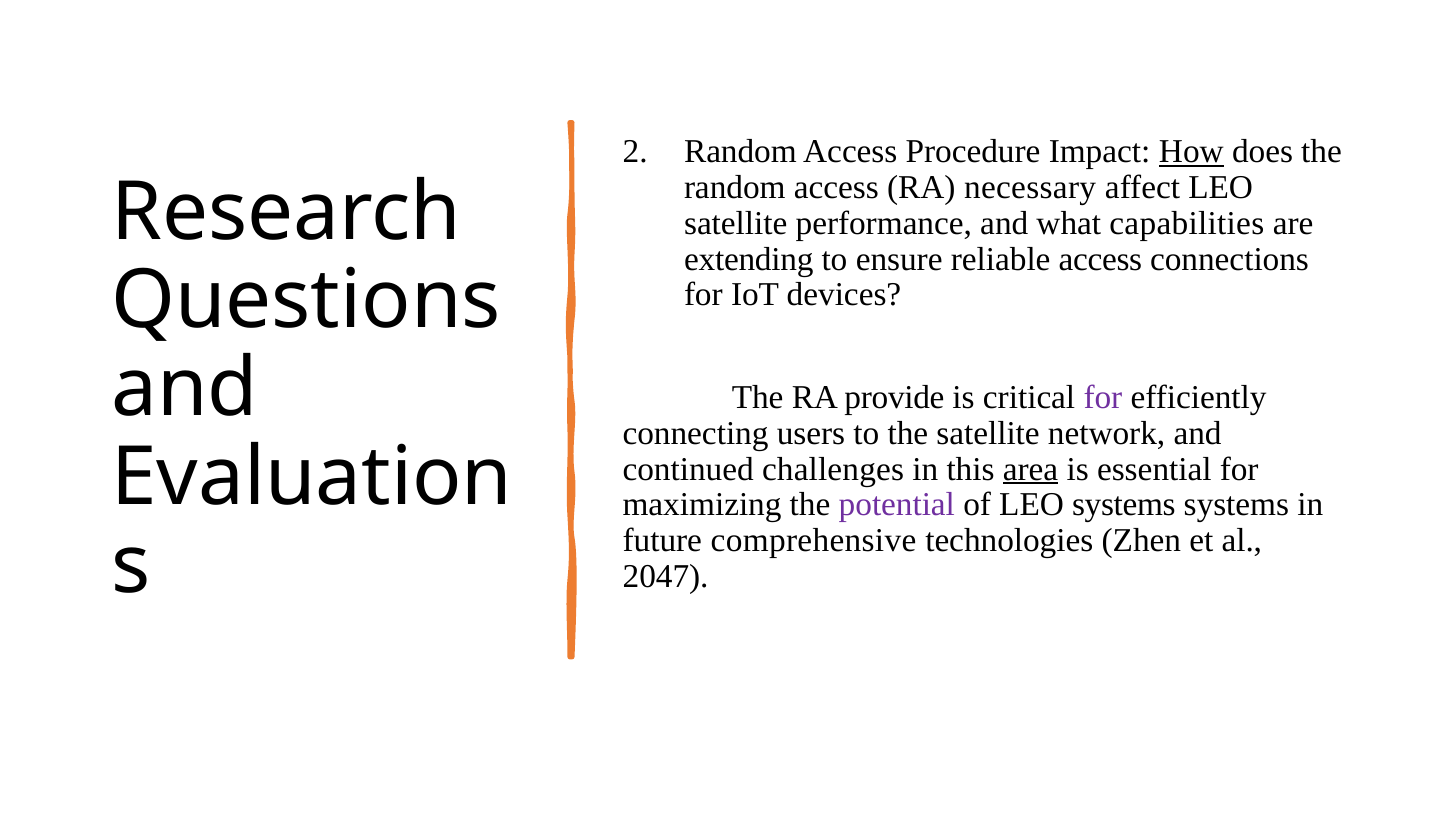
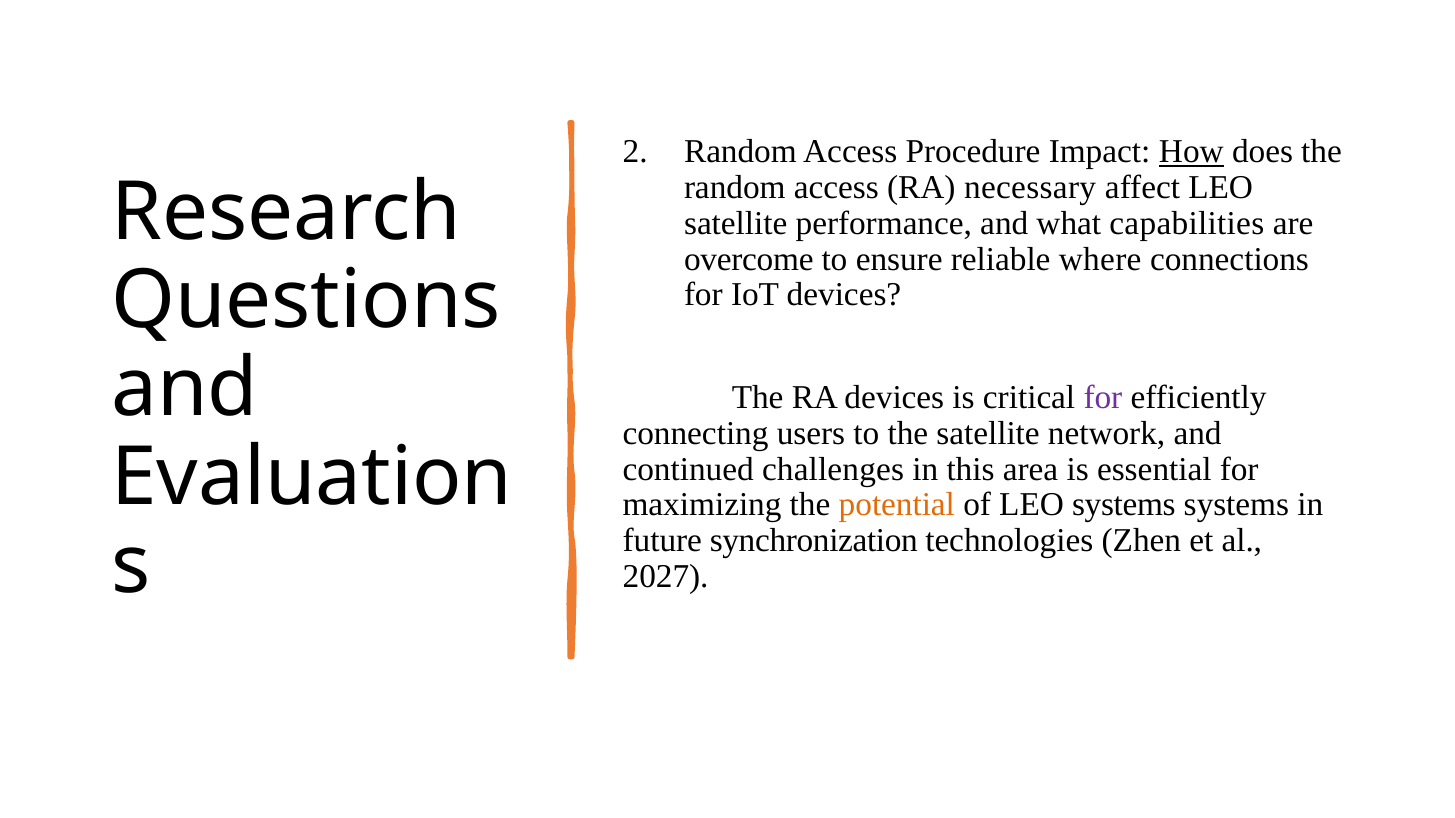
extending: extending -> overcome
reliable access: access -> where
RA provide: provide -> devices
area underline: present -> none
potential colour: purple -> orange
comprehensive: comprehensive -> synchronization
2047: 2047 -> 2027
